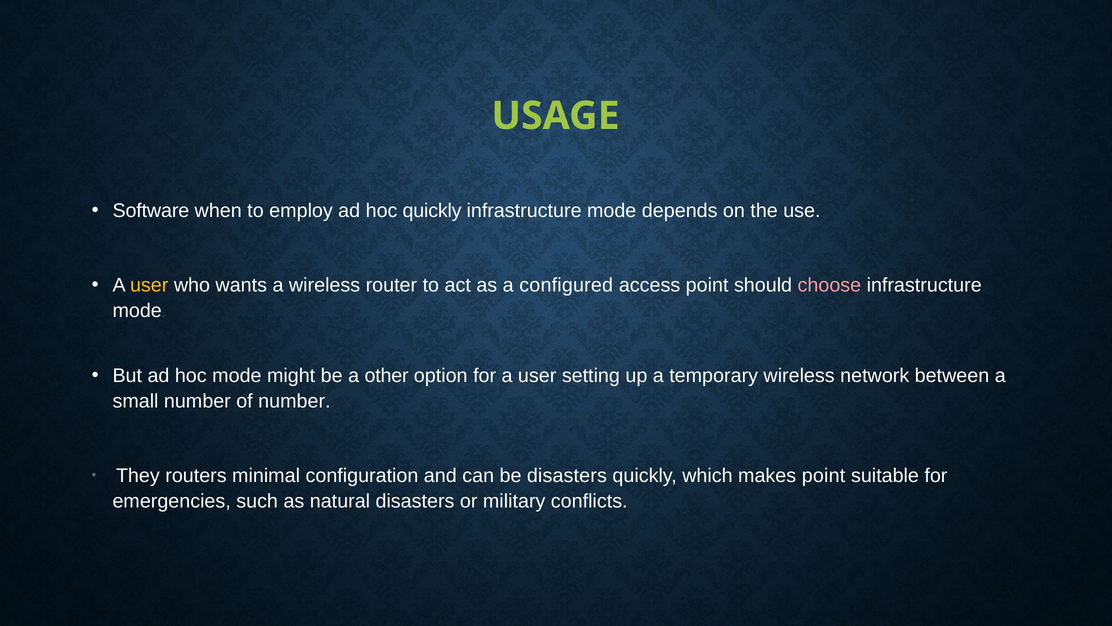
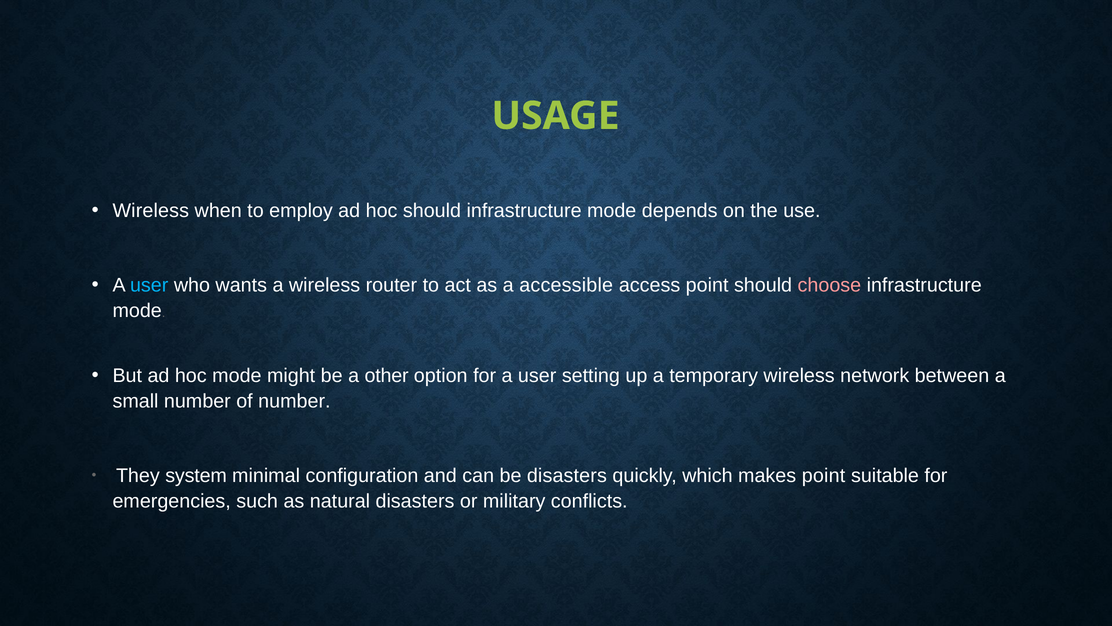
Software at (151, 210): Software -> Wireless
hoc quickly: quickly -> should
user at (149, 285) colour: yellow -> light blue
configured: configured -> accessible
routers: routers -> system
